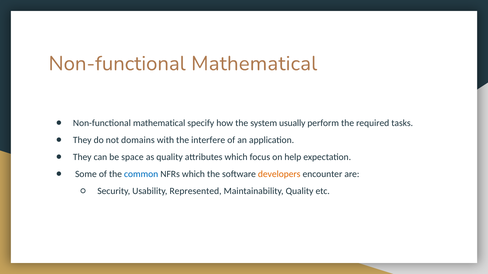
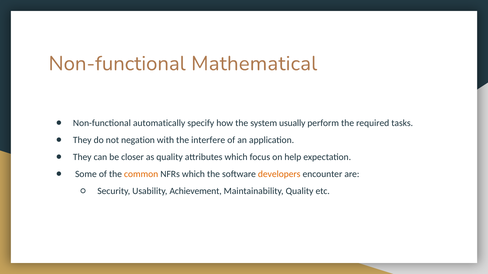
mathematical at (159, 123): mathematical -> automatically
domains: domains -> negation
space: space -> closer
common colour: blue -> orange
Represented: Represented -> Achievement
